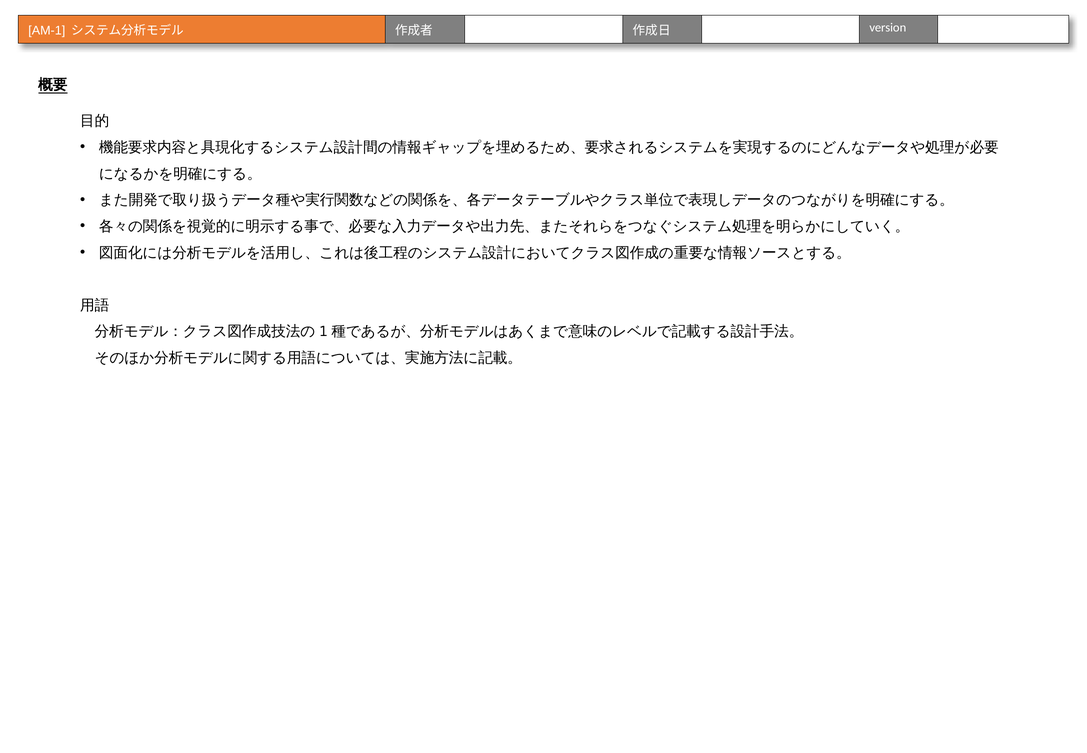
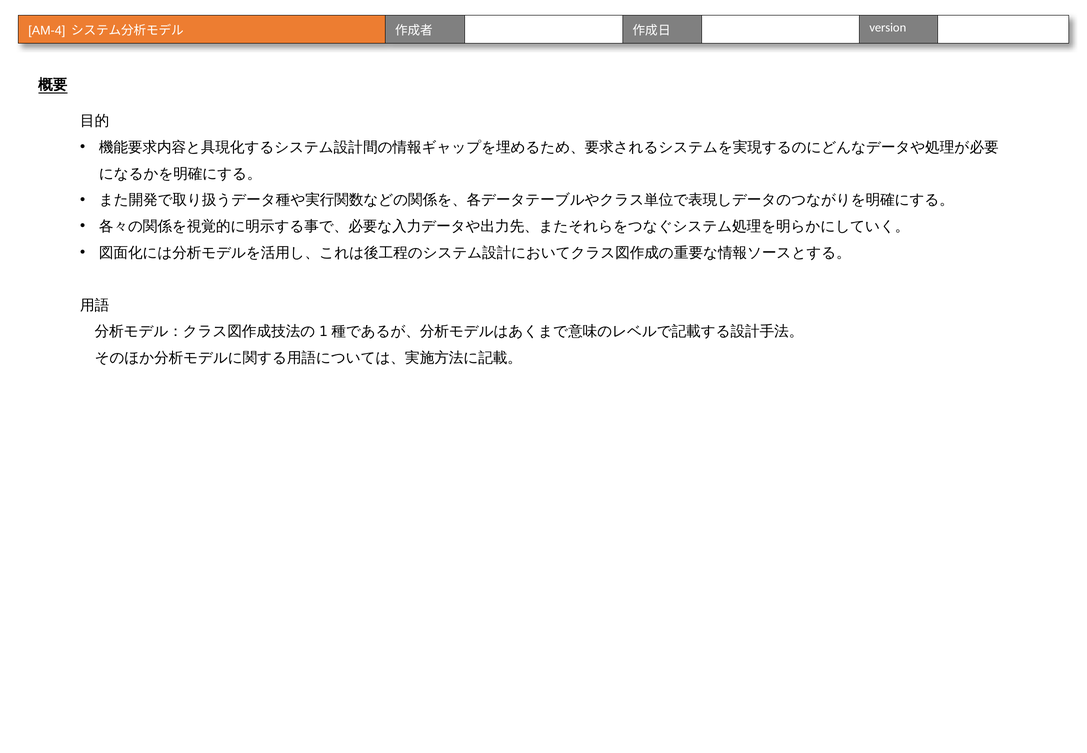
AM-1: AM-1 -> AM-4
